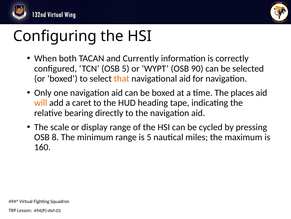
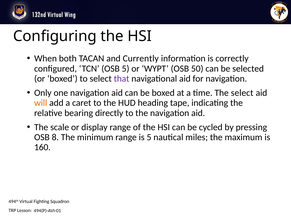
90: 90 -> 50
that colour: orange -> purple
The places: places -> select
